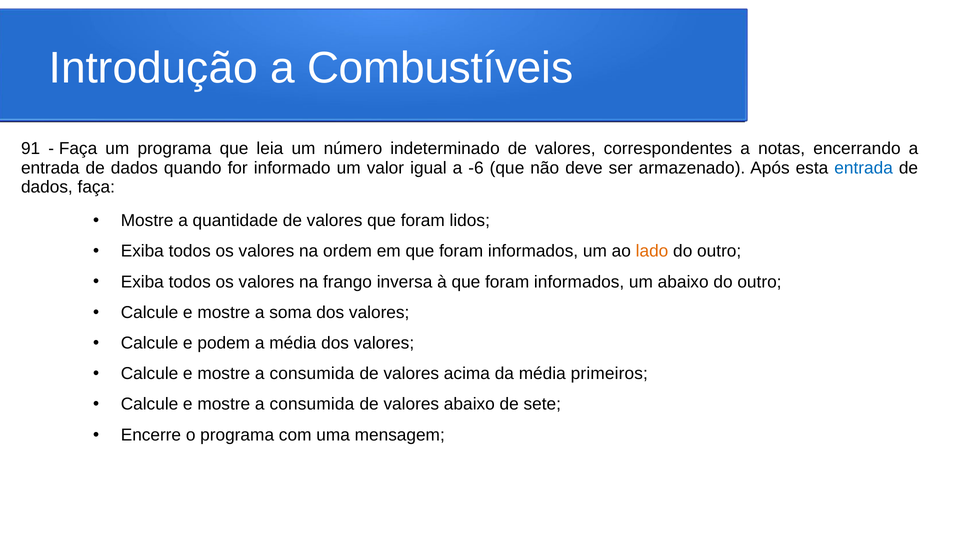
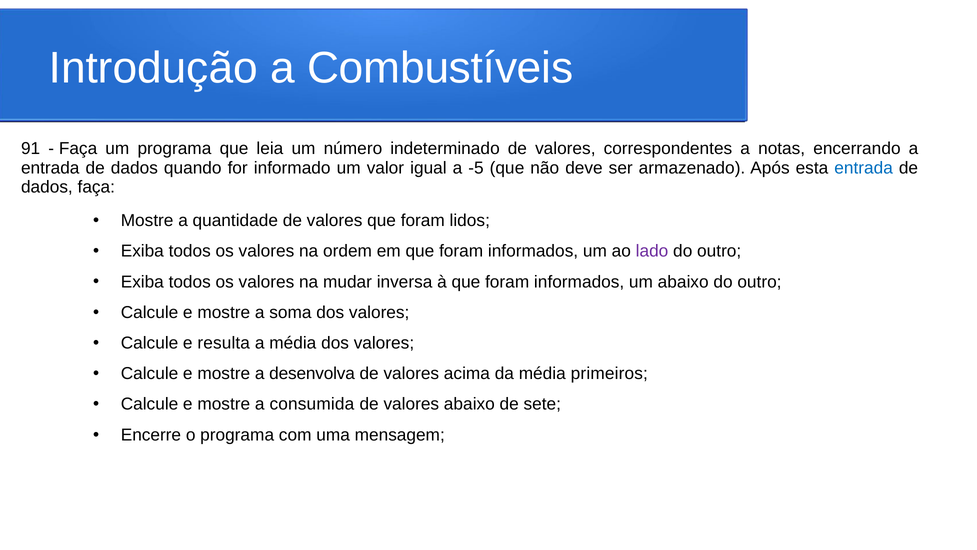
-6: -6 -> -5
lado colour: orange -> purple
frango: frango -> mudar
podem: podem -> resulta
consumida at (312, 373): consumida -> desenvolva
